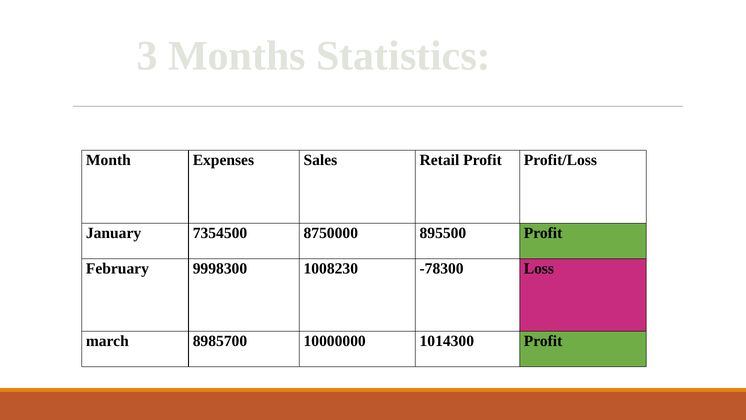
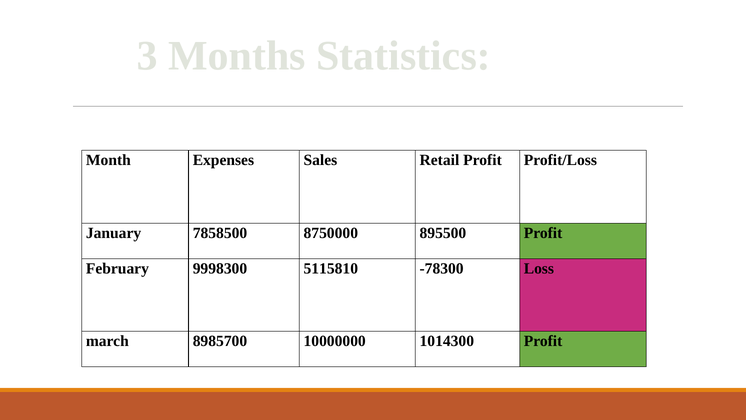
7354500: 7354500 -> 7858500
1008230: 1008230 -> 5115810
